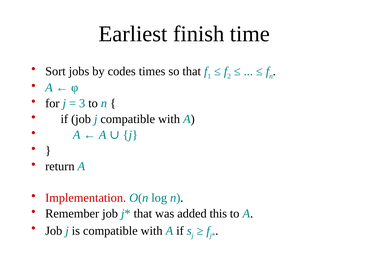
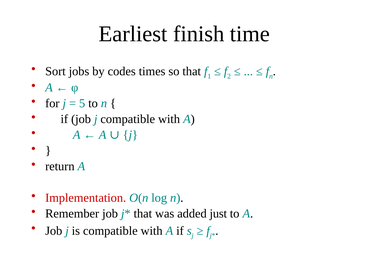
3: 3 -> 5
this: this -> just
